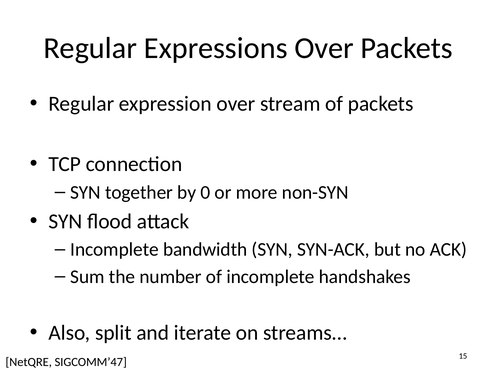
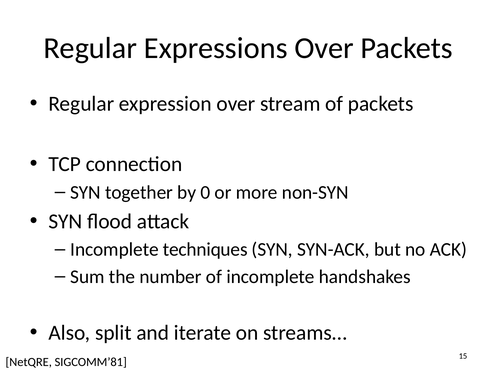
bandwidth: bandwidth -> techniques
SIGCOMM’47: SIGCOMM’47 -> SIGCOMM’81
